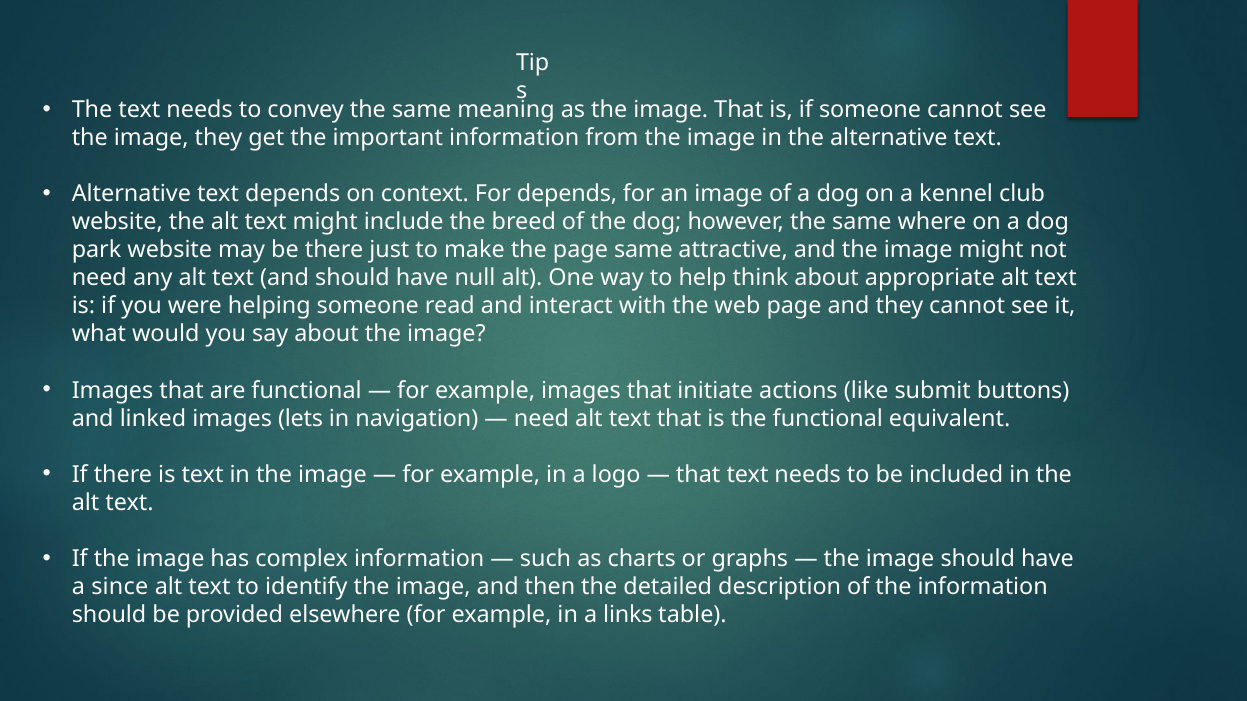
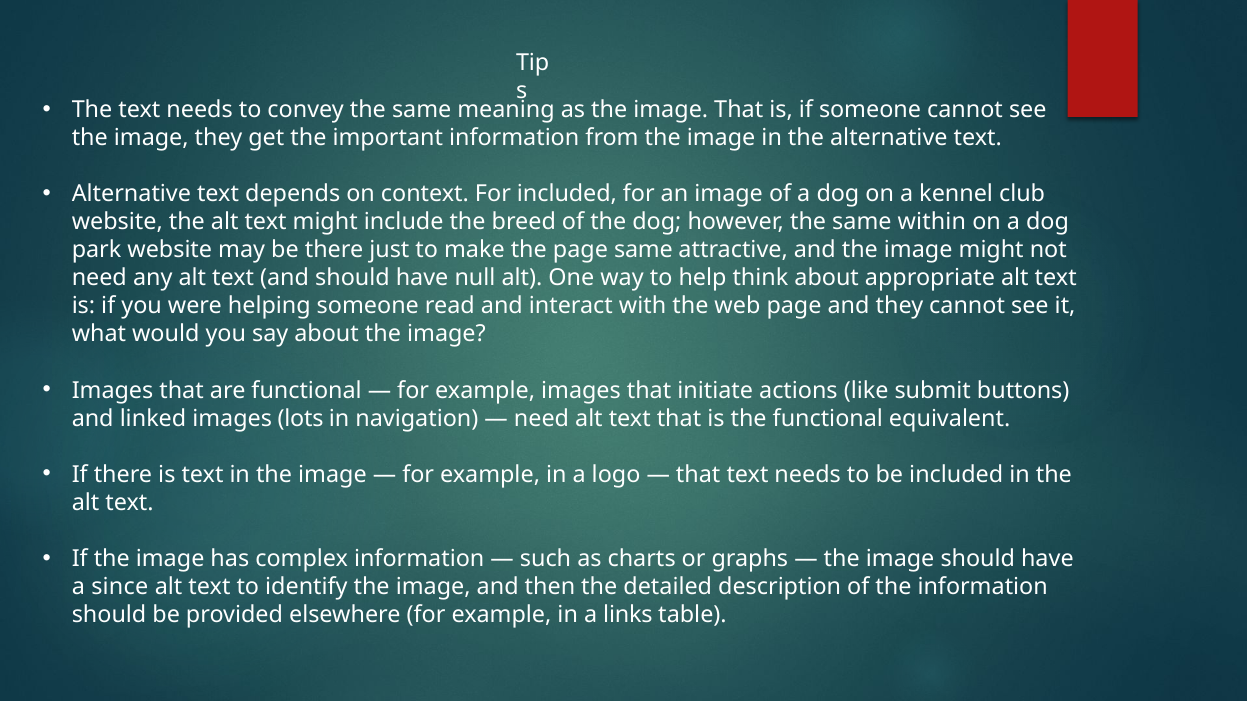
For depends: depends -> included
where: where -> within
lets: lets -> lots
